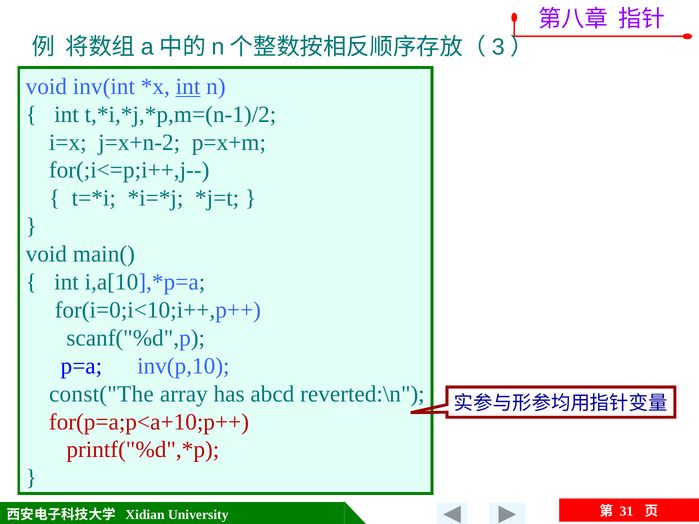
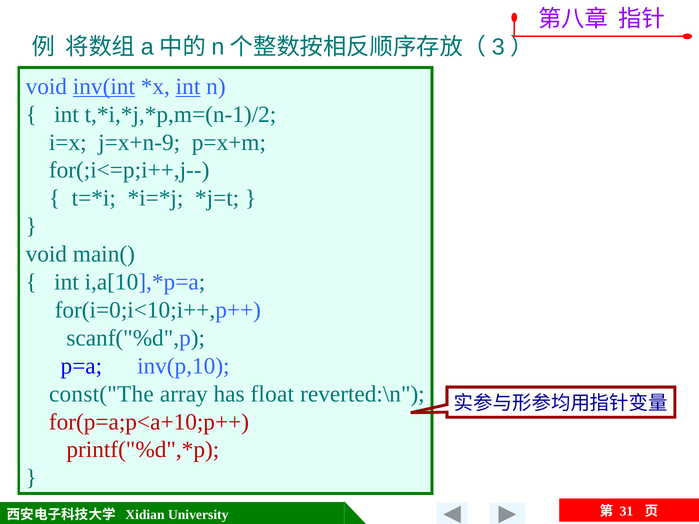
inv(int underline: none -> present
j=x+n-2: j=x+n-2 -> j=x+n-9
abcd: abcd -> float
